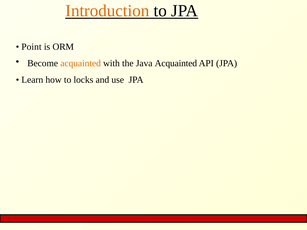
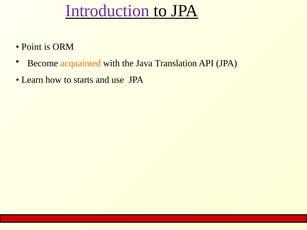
Introduction colour: orange -> purple
Java Acquainted: Acquainted -> Translation
locks: locks -> starts
